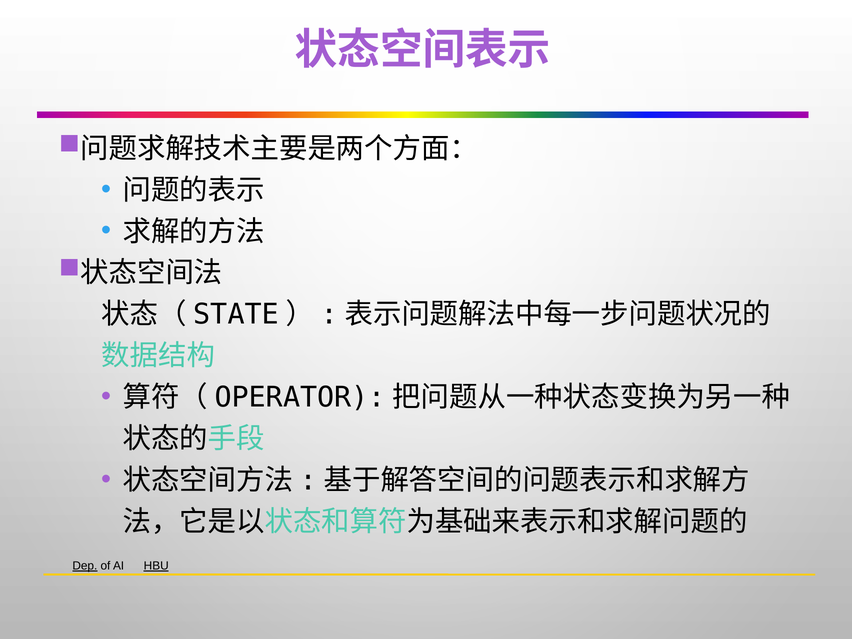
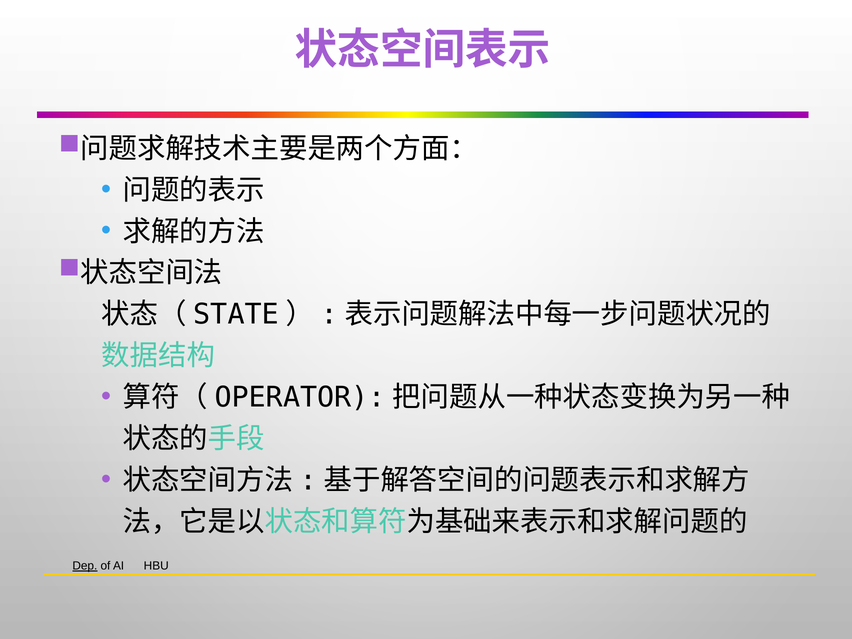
HBU underline: present -> none
